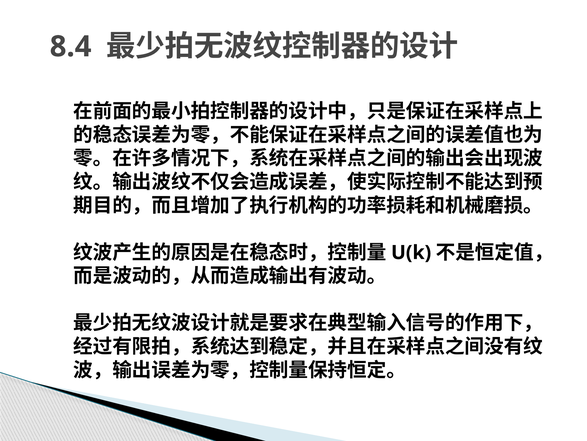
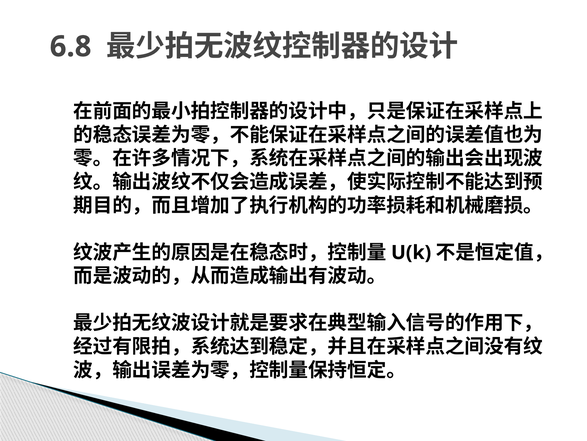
8.4: 8.4 -> 6.8
